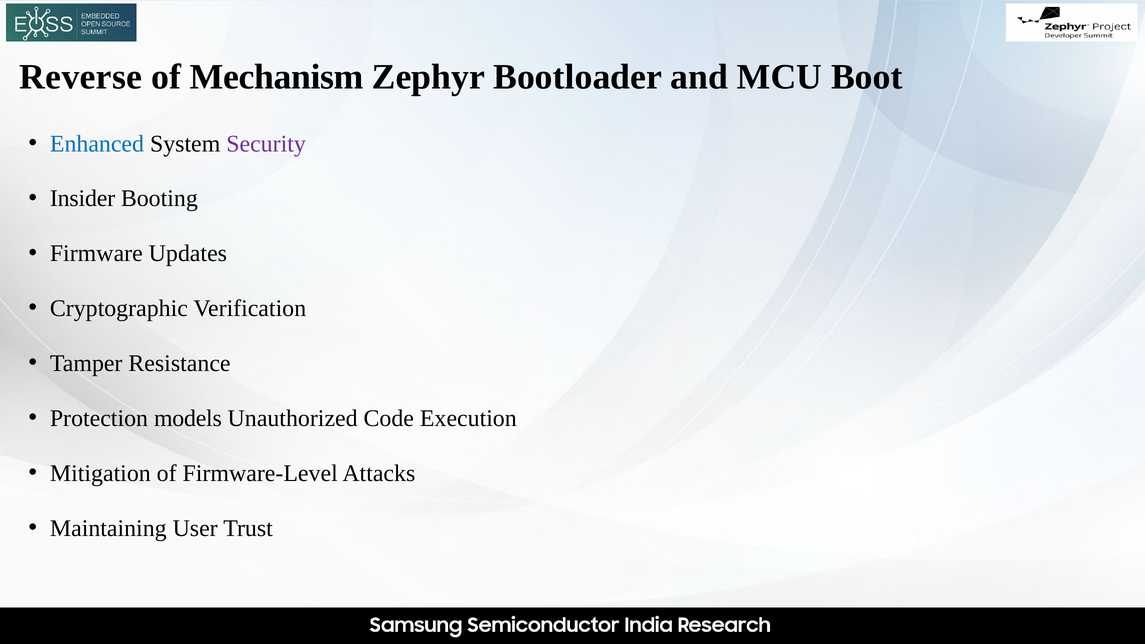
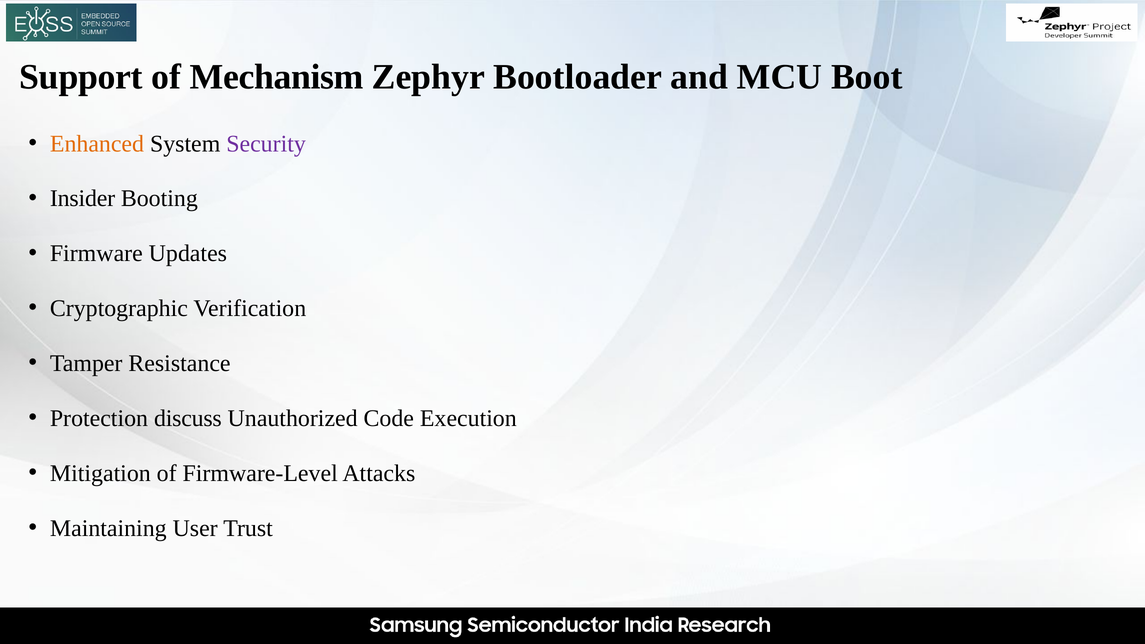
Reverse: Reverse -> Support
Enhanced colour: blue -> orange
models: models -> discuss
